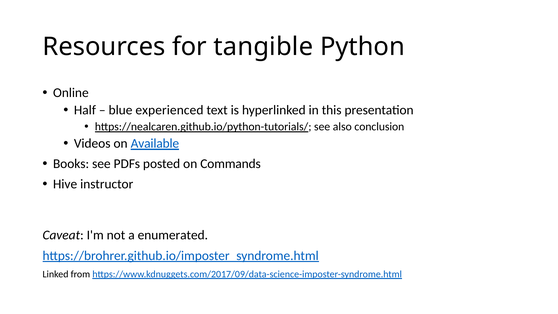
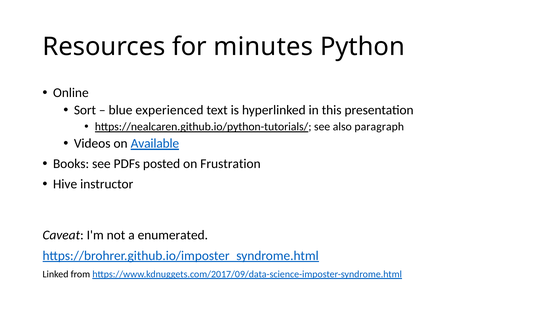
tangible: tangible -> minutes
Half: Half -> Sort
conclusion: conclusion -> paragraph
Commands: Commands -> Frustration
